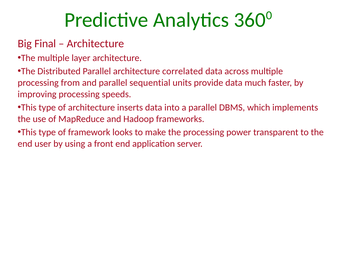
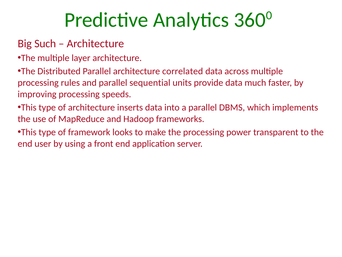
Final: Final -> Such
from: from -> rules
